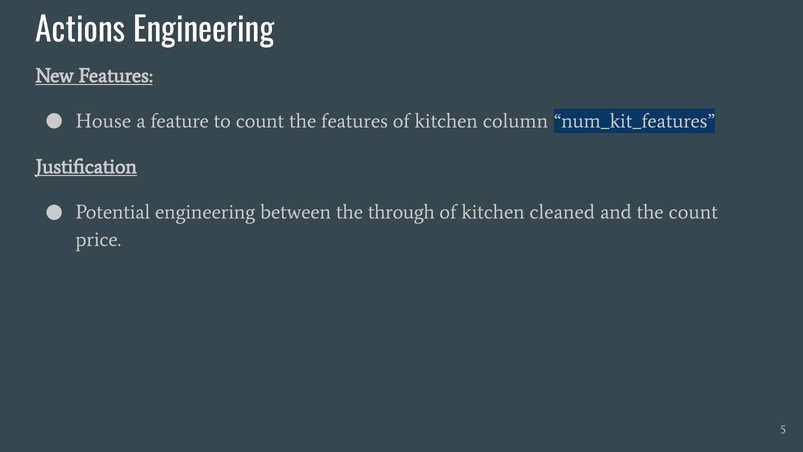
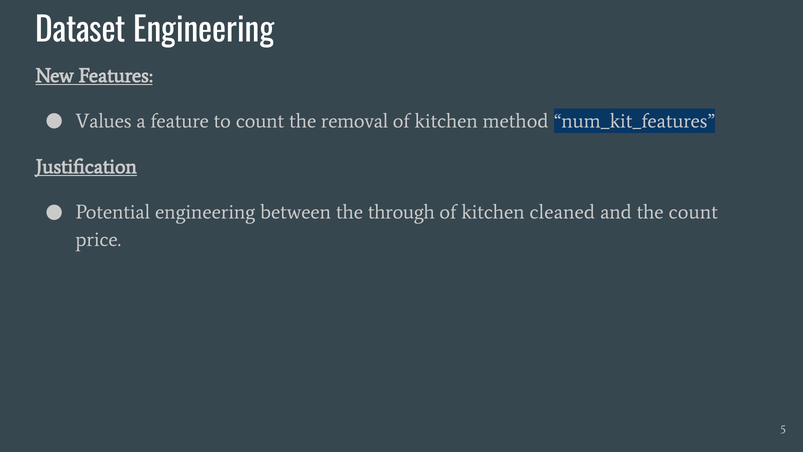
Actions: Actions -> Dataset
House: House -> Values
the features: features -> removal
column: column -> method
